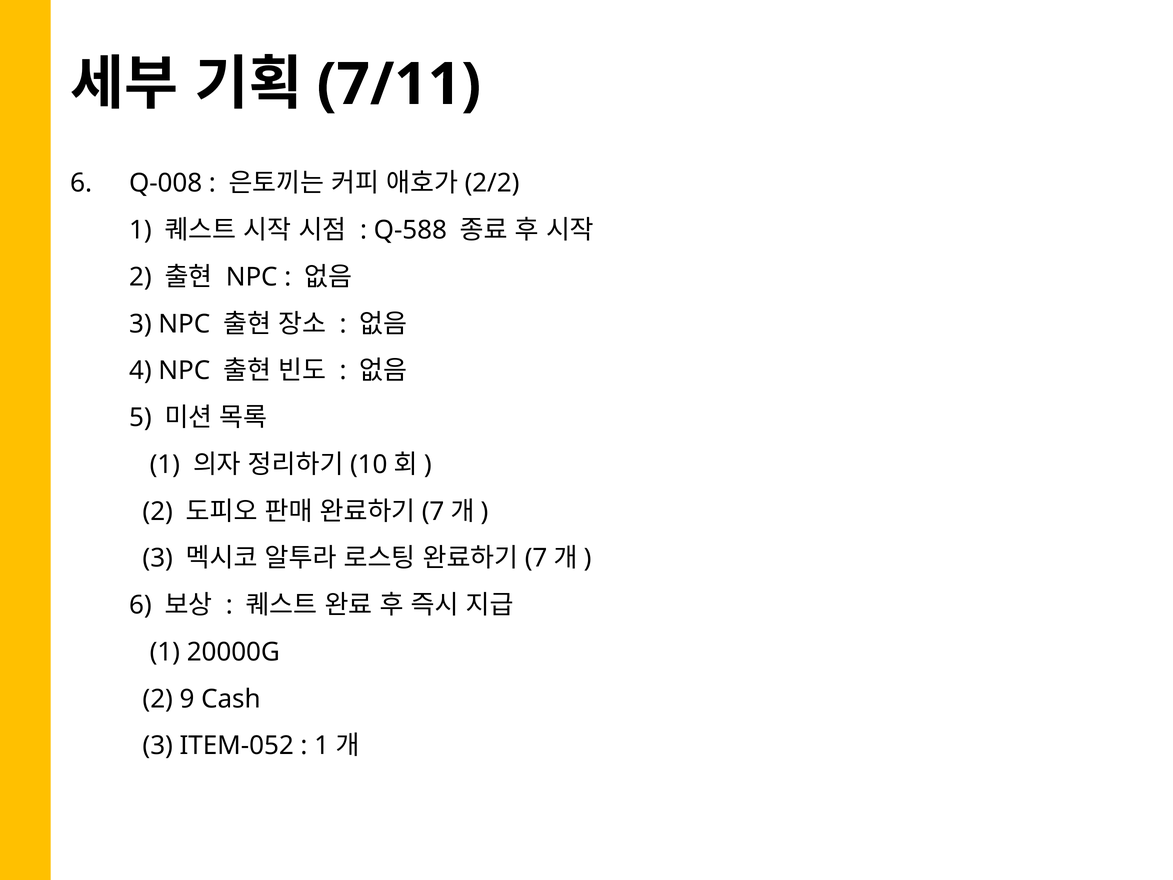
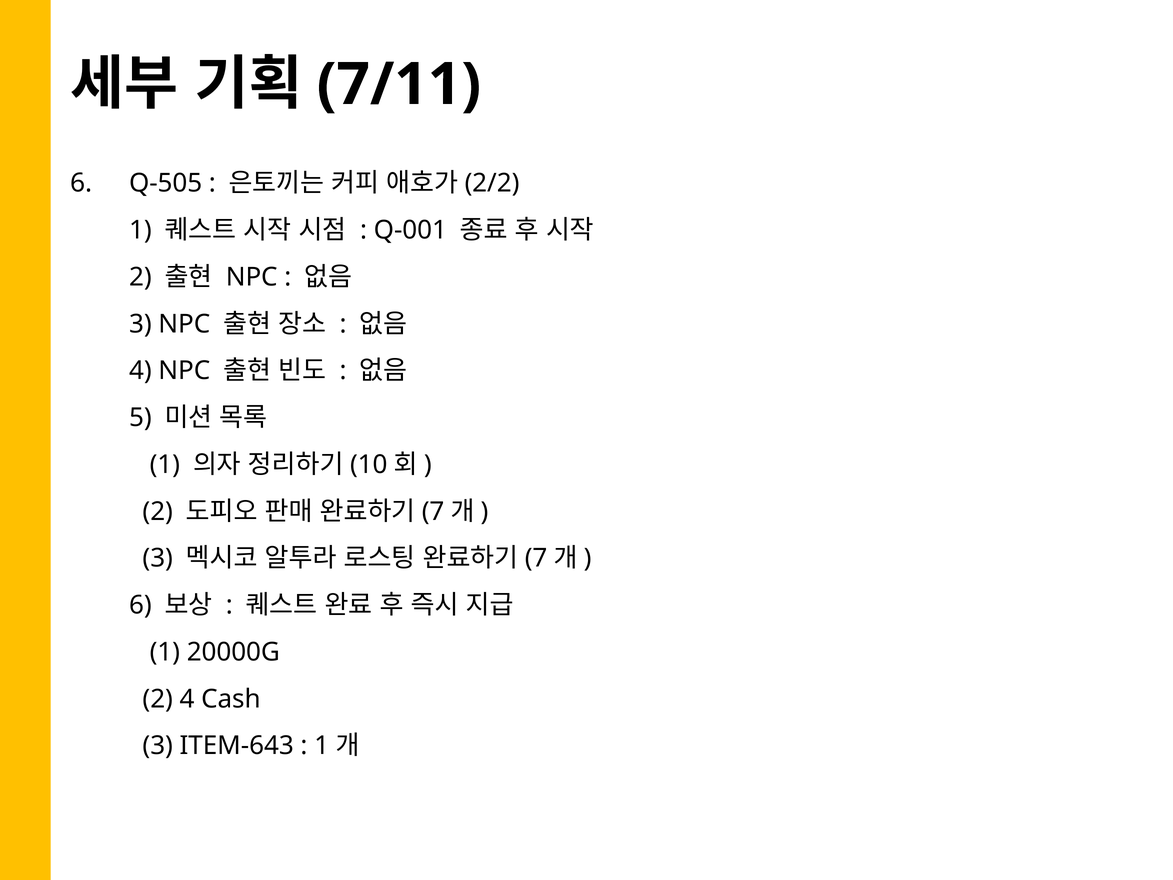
Q-008: Q-008 -> Q-505
Q-588: Q-588 -> Q-001
2 9: 9 -> 4
ITEM-052: ITEM-052 -> ITEM-643
